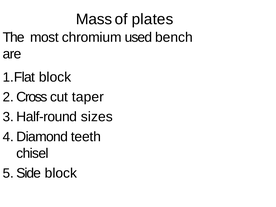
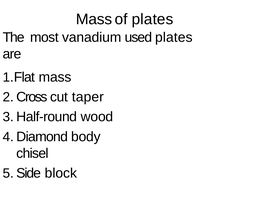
chromium: chromium -> vanadium
used bench: bench -> plates
block at (55, 77): block -> mass
sizes: sizes -> wood
teeth: teeth -> body
